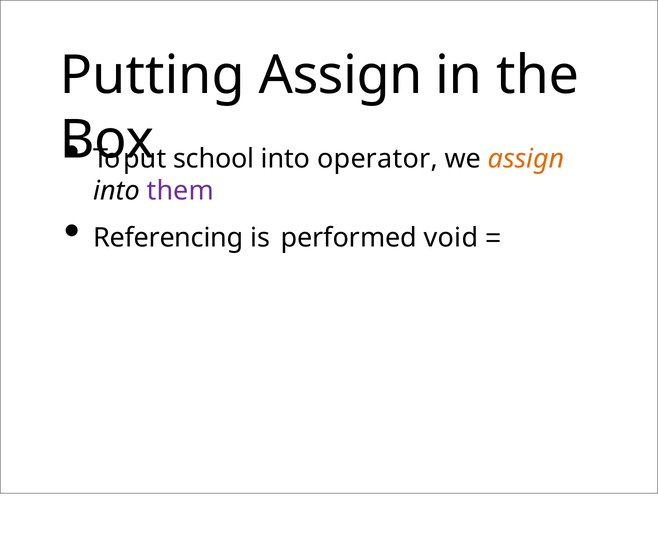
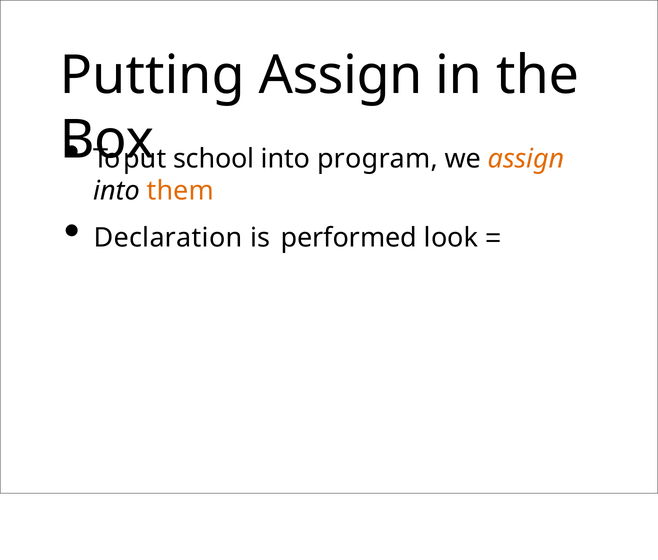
operator: operator -> program
them colour: purple -> orange
Referencing: Referencing -> Declaration
void: void -> look
